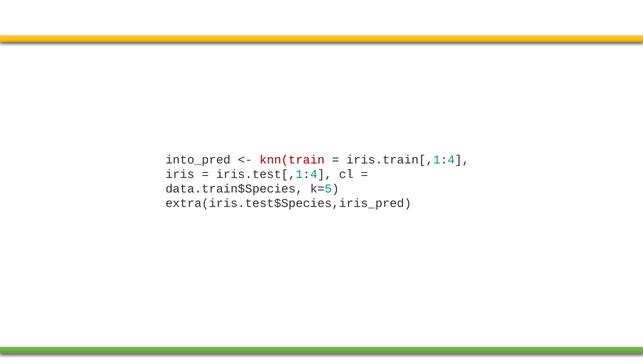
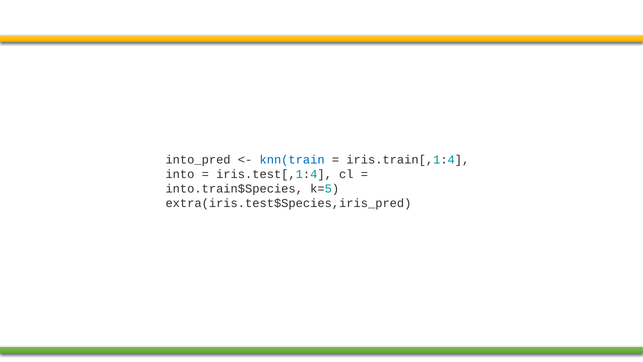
knn(train colour: red -> blue
iris: iris -> into
data.train$Species: data.train$Species -> into.train$Species
